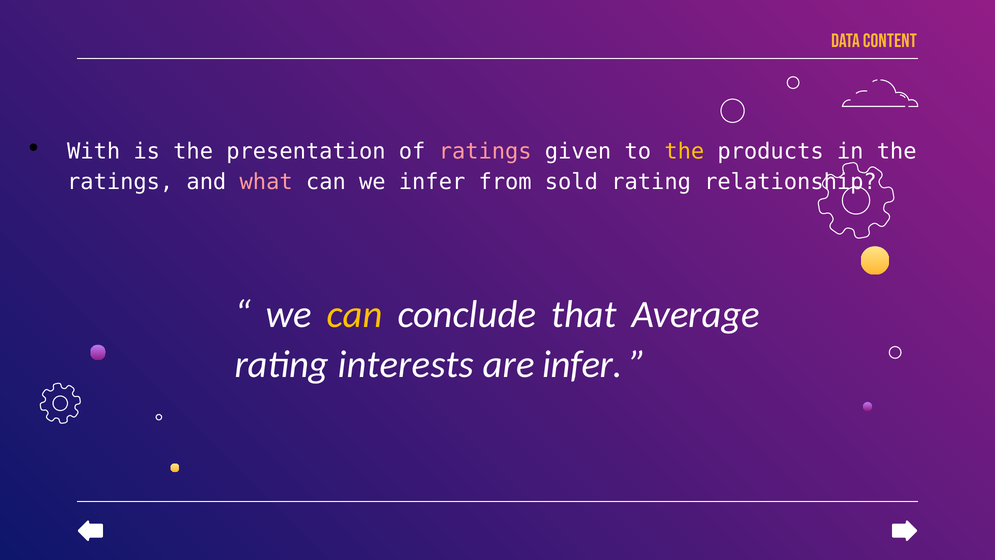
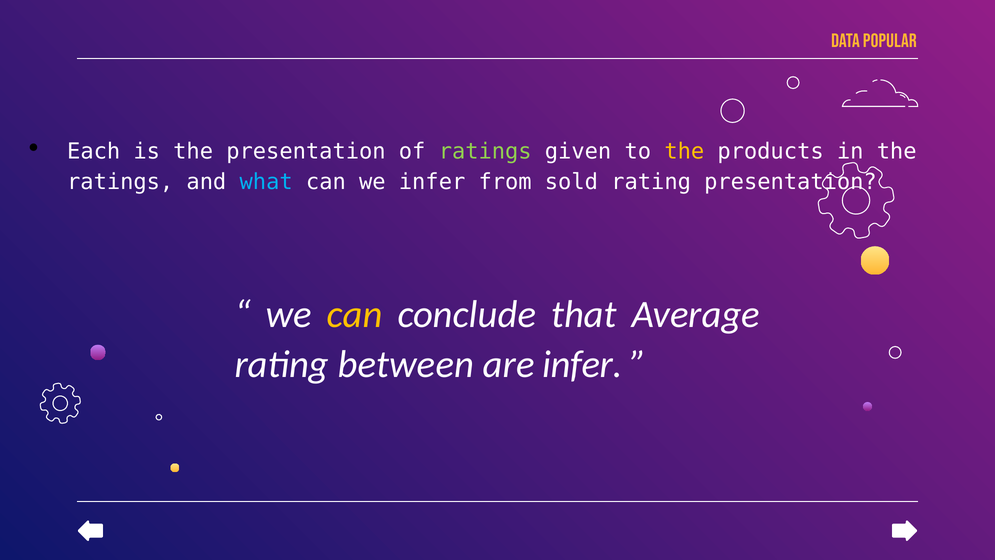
CONTENT: CONTENT -> POPULAR
With: With -> Each
ratings at (485, 151) colour: pink -> light green
what colour: pink -> light blue
rating relationship: relationship -> presentation
interests: interests -> between
